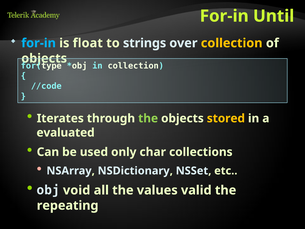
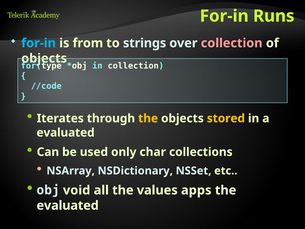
Until: Until -> Runs
float: float -> from
collection at (232, 43) colour: yellow -> pink
the at (148, 118) colour: light green -> yellow
valid: valid -> apps
repeating at (68, 205): repeating -> evaluated
